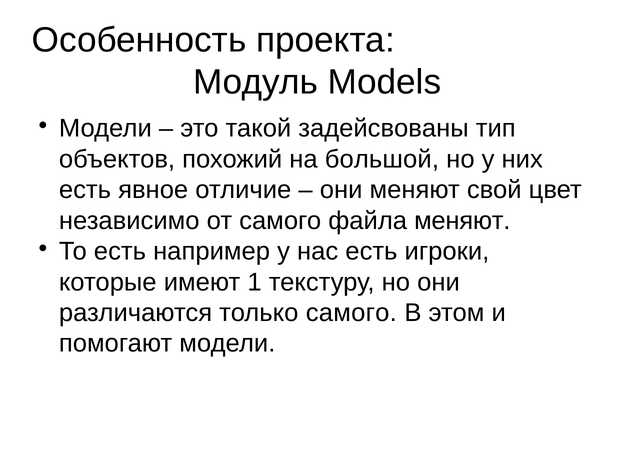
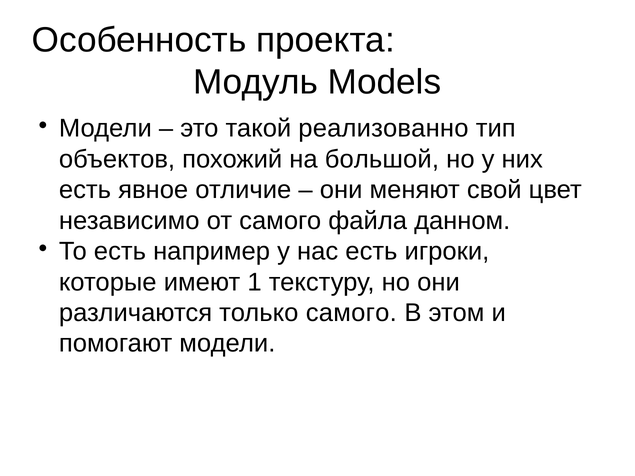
задейсвованы: задейсвованы -> реализованно
файла меняют: меняют -> данном
